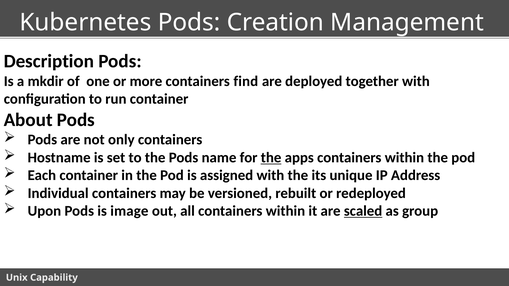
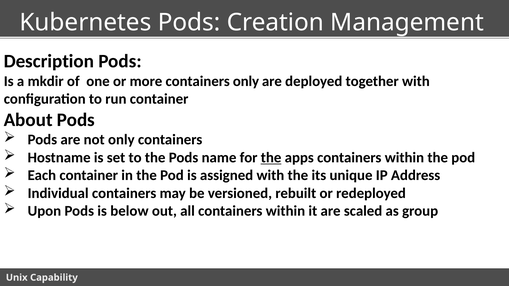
containers find: find -> only
image: image -> below
scaled underline: present -> none
